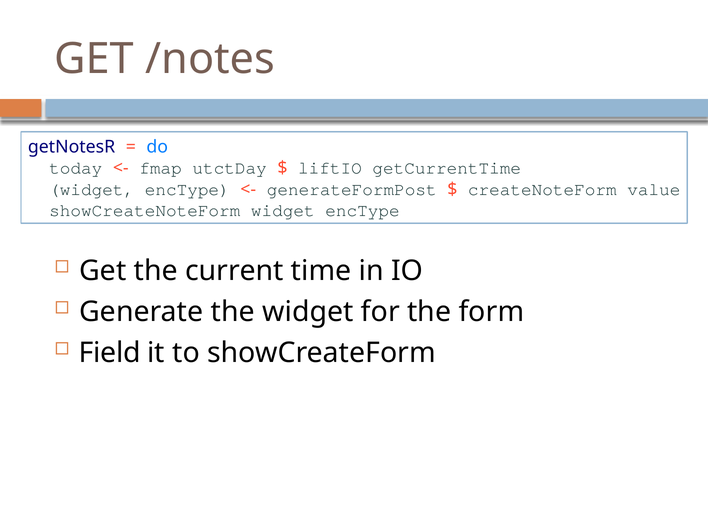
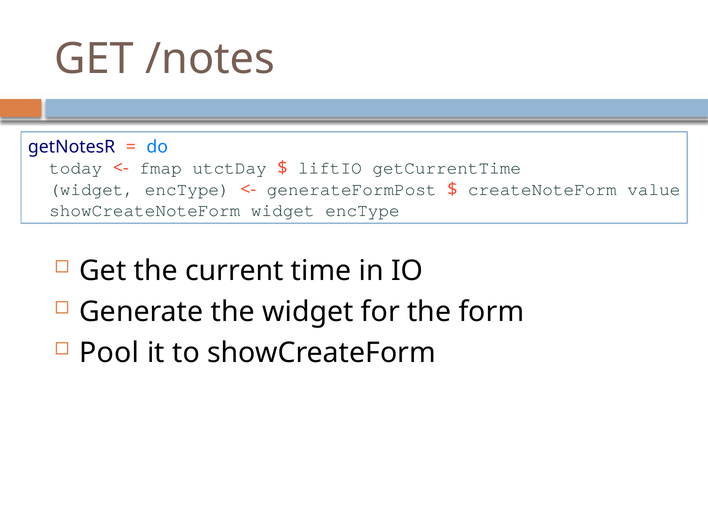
Field: Field -> Pool
